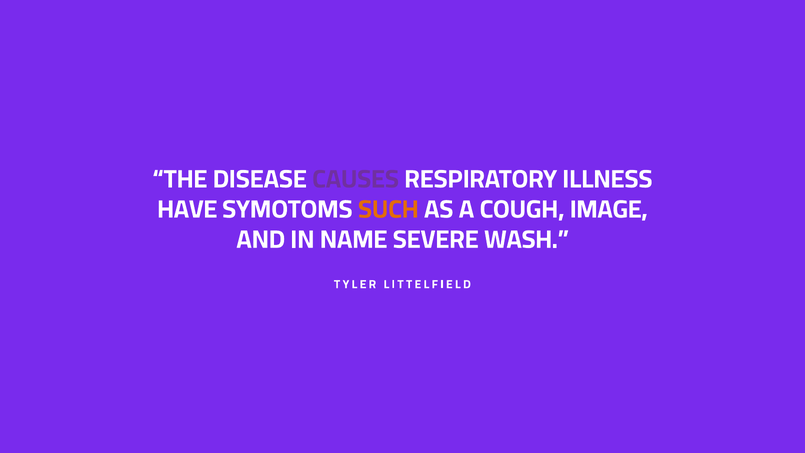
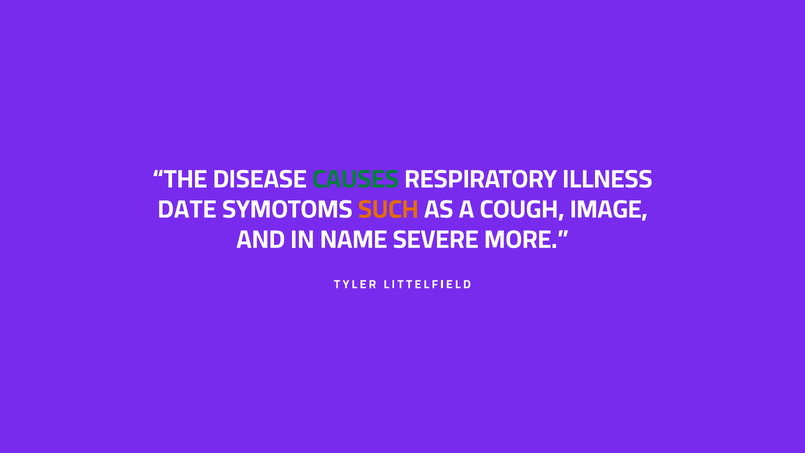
CAUSES colour: purple -> green
HAVE: HAVE -> DATE
WASH: WASH -> MORE
